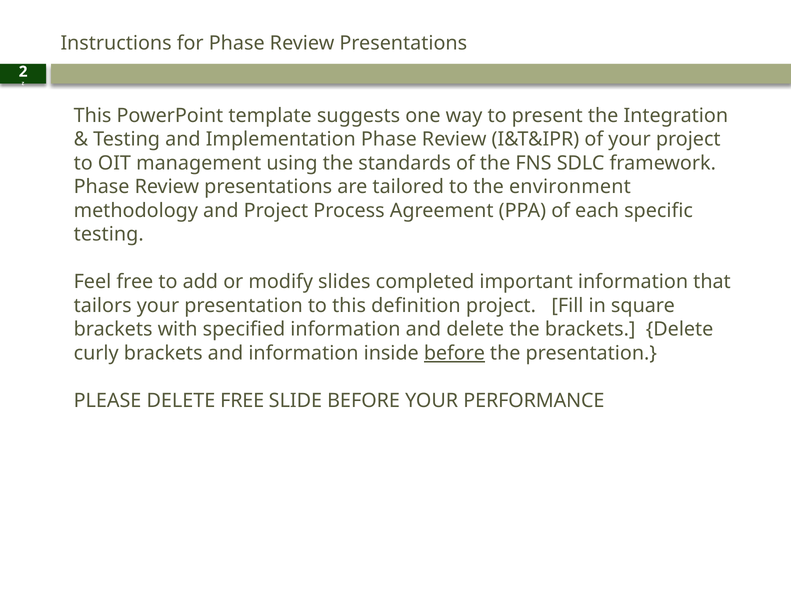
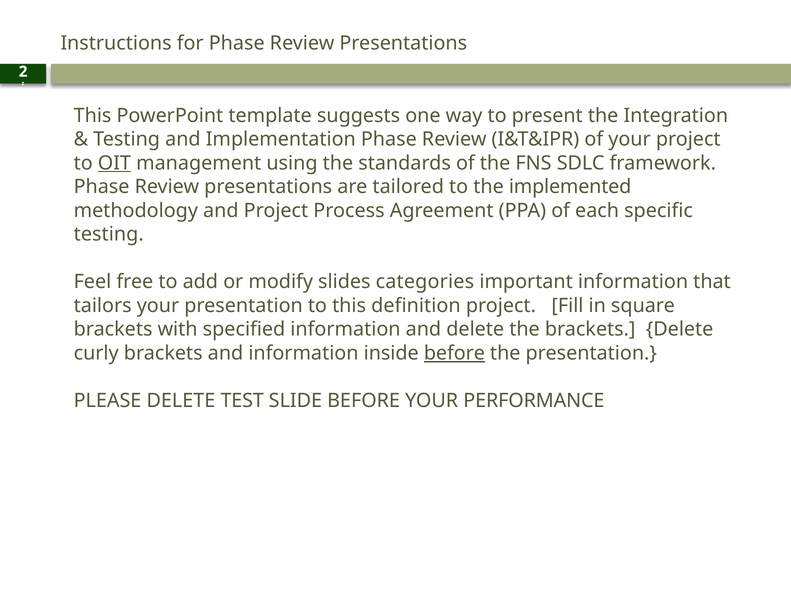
OIT underline: none -> present
environment: environment -> implemented
completed: completed -> categories
DELETE FREE: FREE -> TEST
